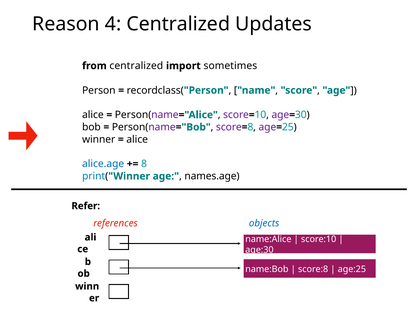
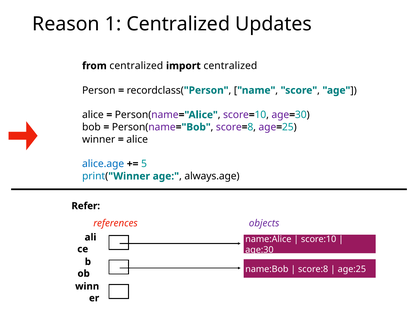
4: 4 -> 1
import sometimes: sometimes -> centralized
8 at (144, 164): 8 -> 5
names.age: names.age -> always.age
objects colour: blue -> purple
